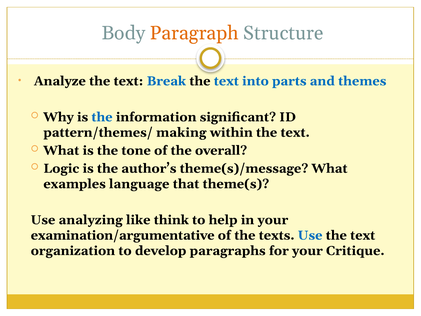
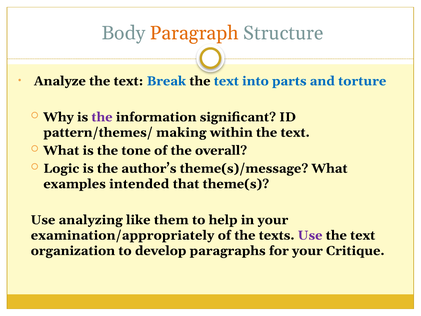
themes: themes -> torture
the at (102, 117) colour: blue -> purple
language: language -> intended
think: think -> them
examination/argumentative: examination/argumentative -> examination/appropriately
Use at (310, 235) colour: blue -> purple
